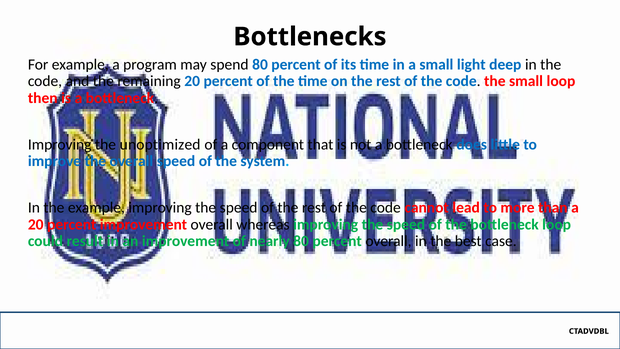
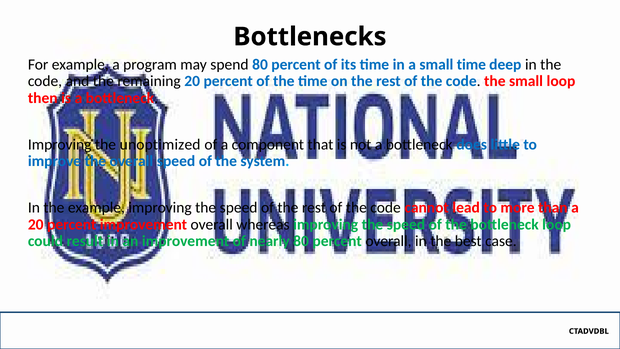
small light: light -> time
